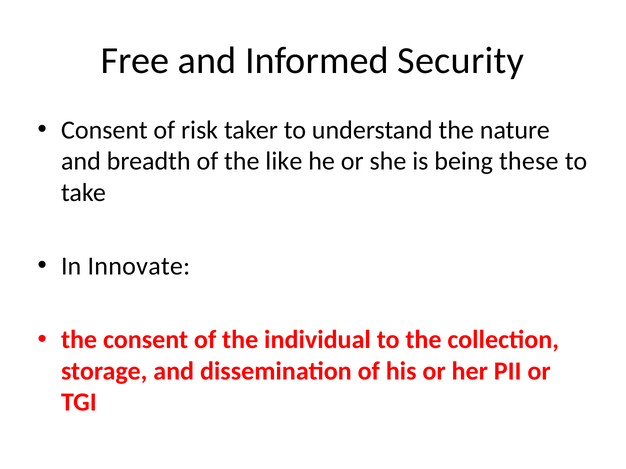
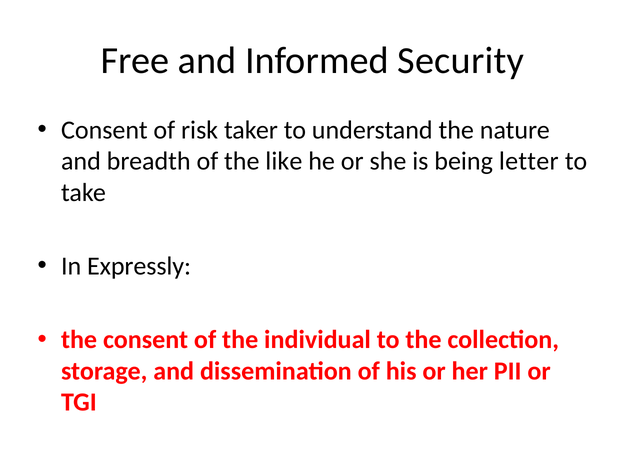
these: these -> letter
Innovate: Innovate -> Expressly
